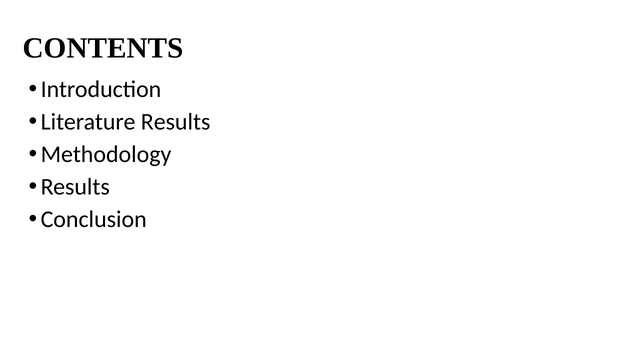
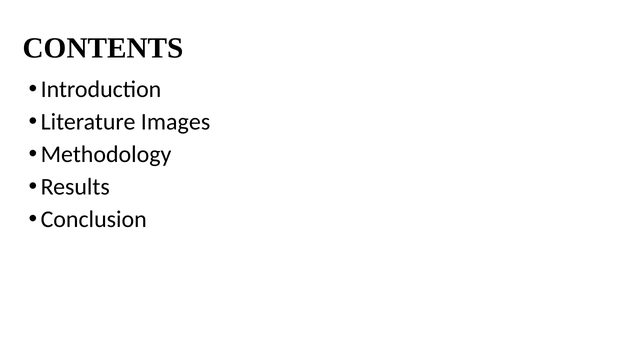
Literature Results: Results -> Images
